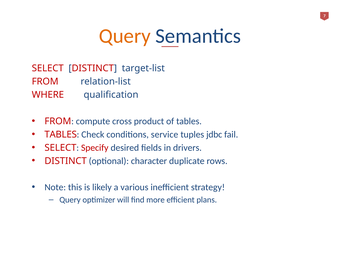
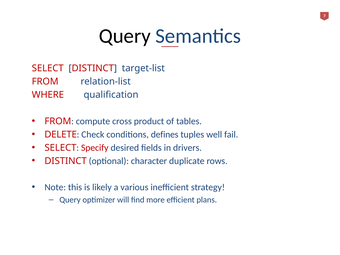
Query at (125, 36) colour: orange -> black
TABLES at (61, 134): TABLES -> DELETE
service: service -> defines
jdbc: jdbc -> well
